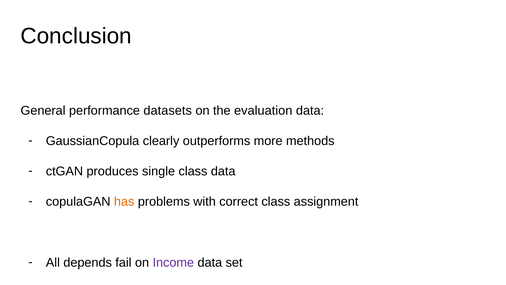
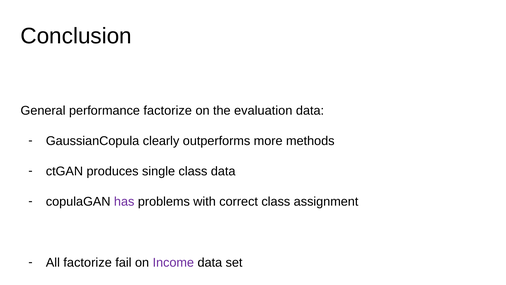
performance datasets: datasets -> factorize
has colour: orange -> purple
All depends: depends -> factorize
